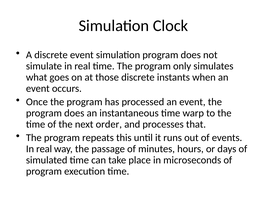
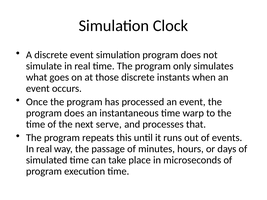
order: order -> serve
